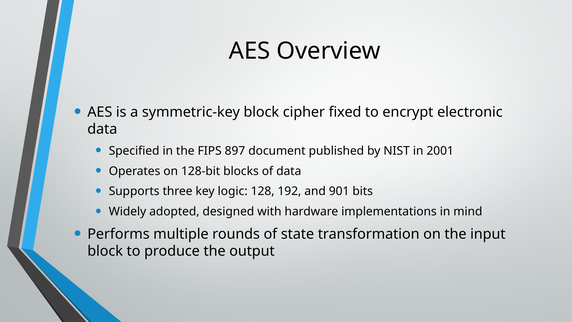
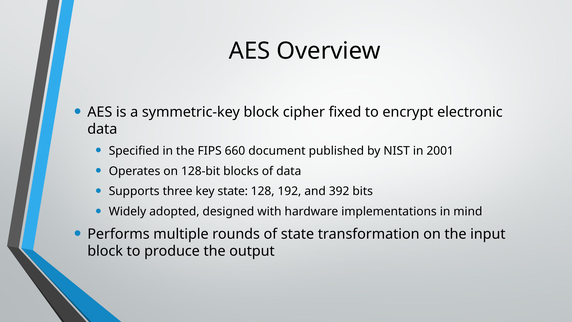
897: 897 -> 660
key logic: logic -> state
901: 901 -> 392
